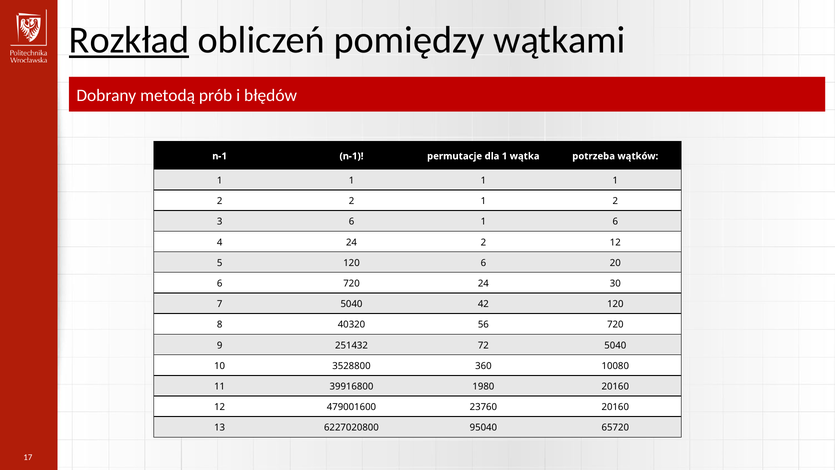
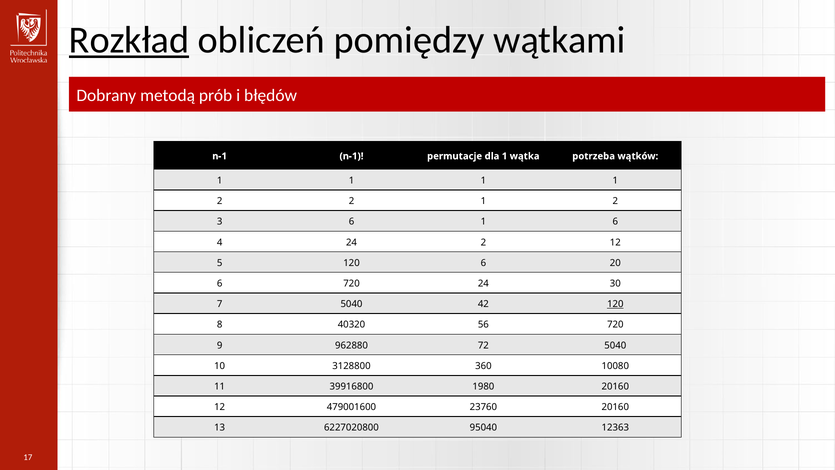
120 at (615, 304) underline: none -> present
251432: 251432 -> 962880
3528800: 3528800 -> 3128800
65720: 65720 -> 12363
